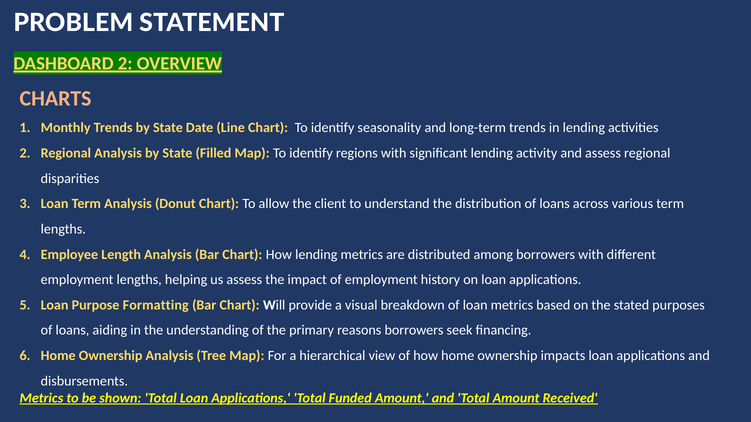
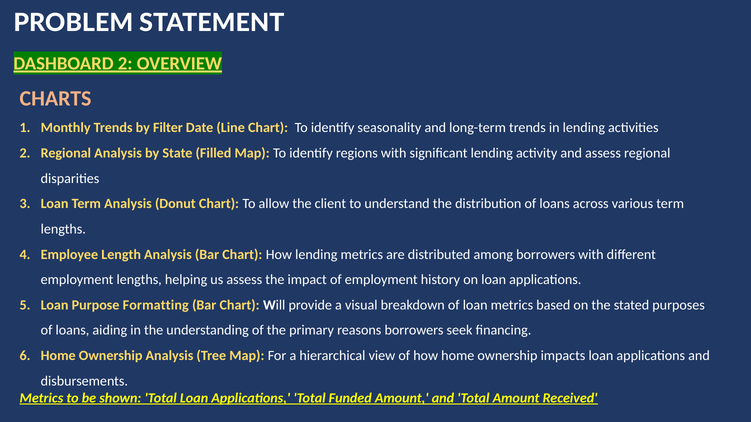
Trends by State: State -> Filter
